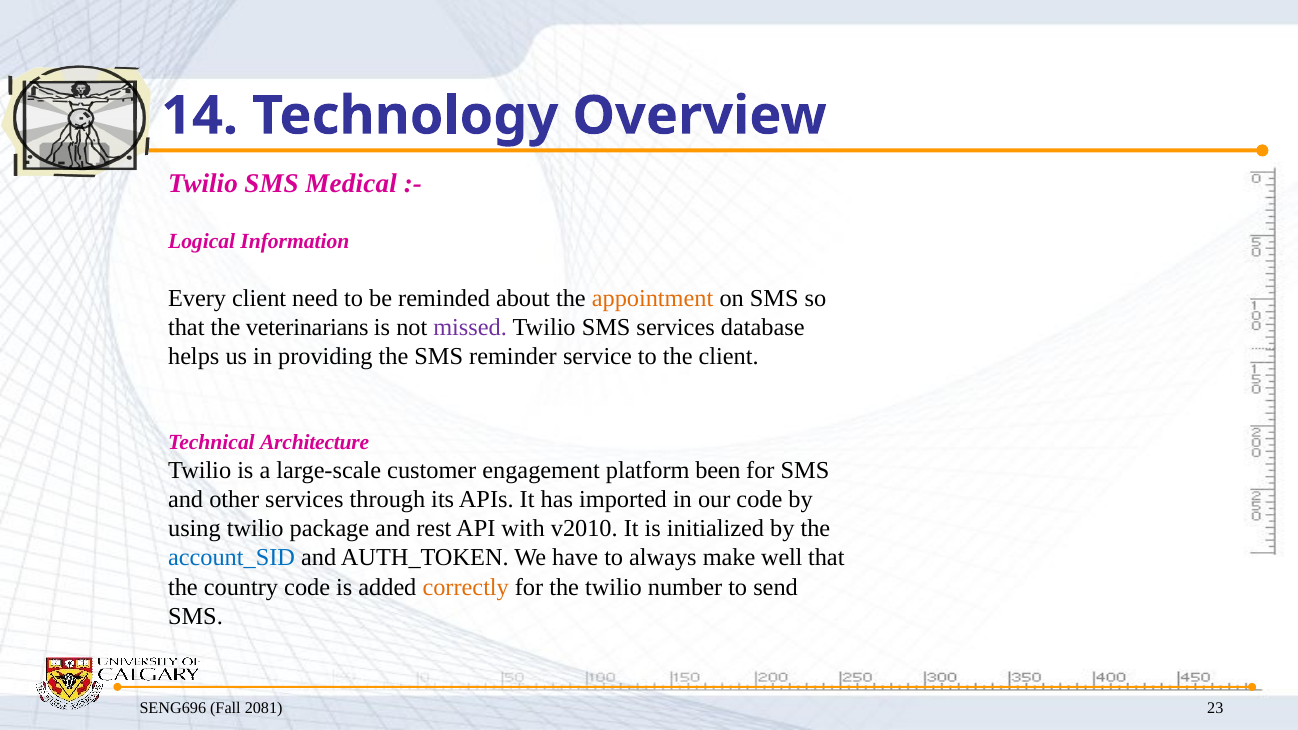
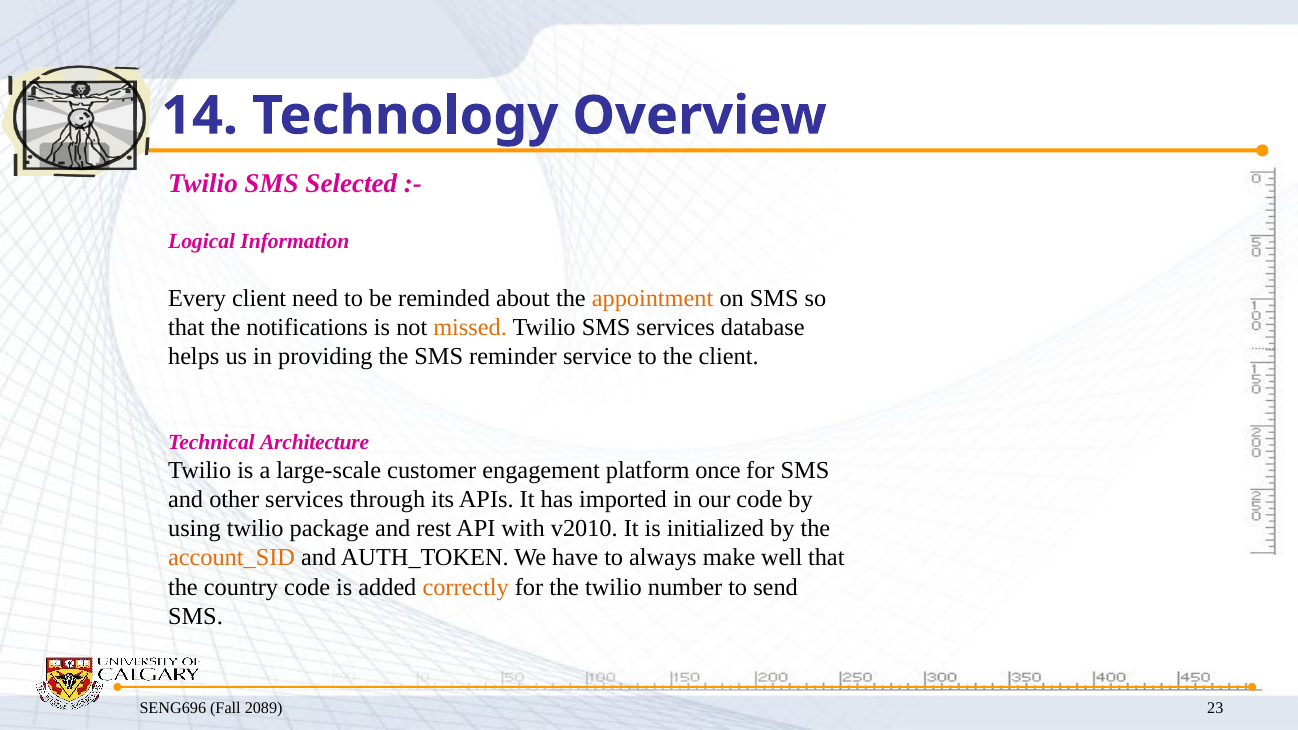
Medical: Medical -> Selected
veterinarians: veterinarians -> notifications
missed colour: purple -> orange
been: been -> once
account_SID colour: blue -> orange
2081: 2081 -> 2089
